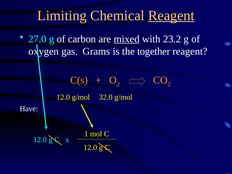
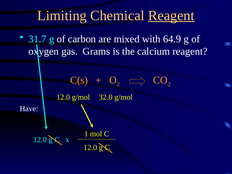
27.0: 27.0 -> 31.7
mixed underline: present -> none
23.2: 23.2 -> 64.9
together: together -> calcium
